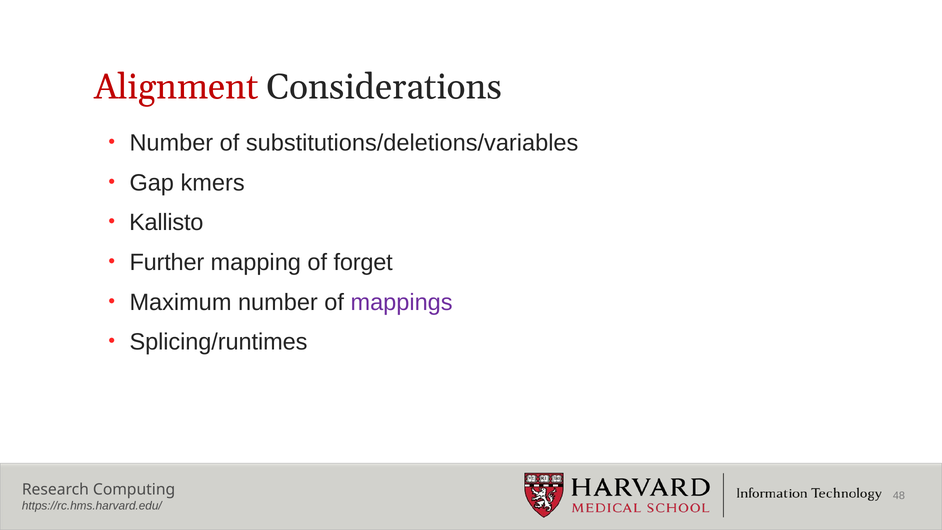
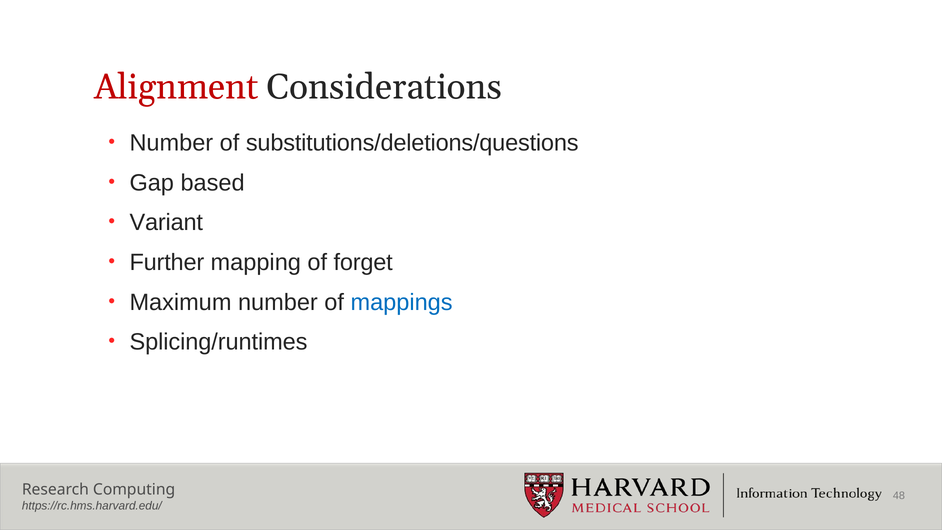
substitutions/deletions/variables: substitutions/deletions/variables -> substitutions/deletions/questions
kmers: kmers -> based
Kallisto: Kallisto -> Variant
mappings colour: purple -> blue
